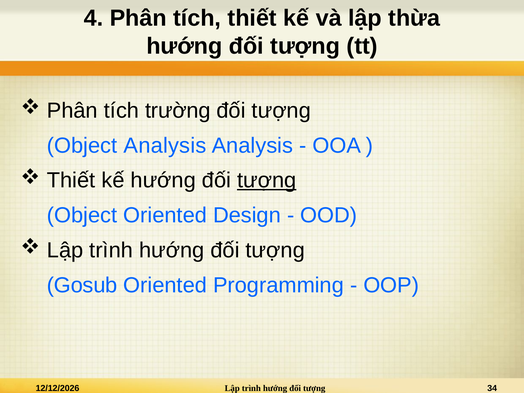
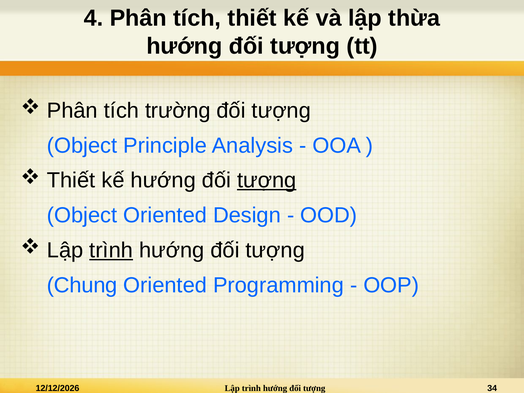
Object Analysis: Analysis -> Principle
trình at (111, 250) underline: none -> present
Gosub: Gosub -> Chung
